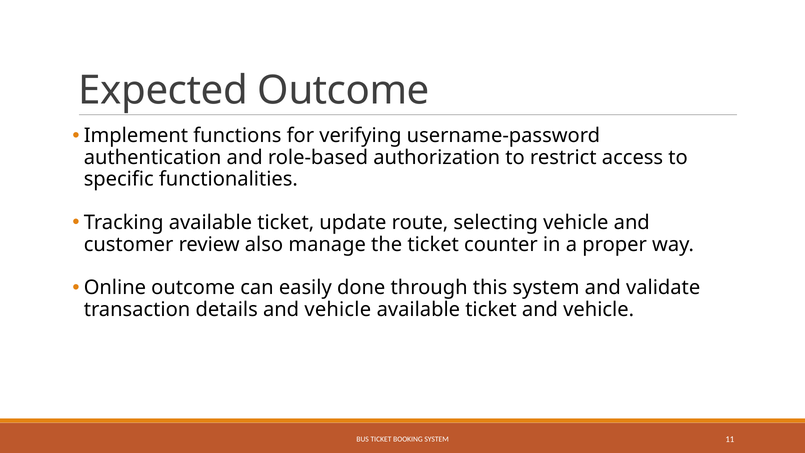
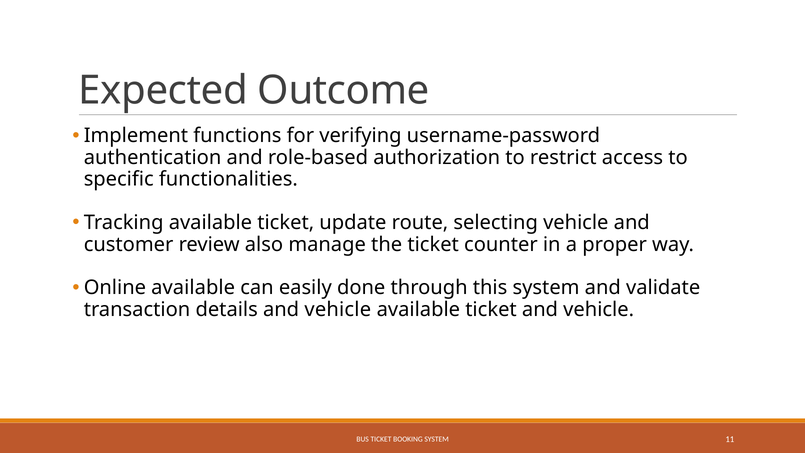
Online outcome: outcome -> available
